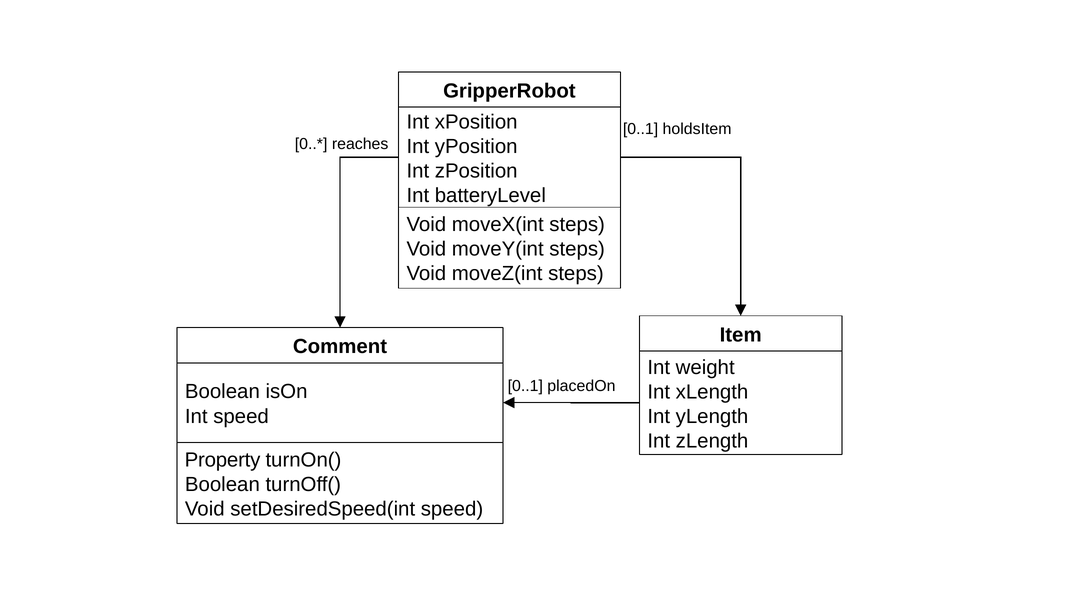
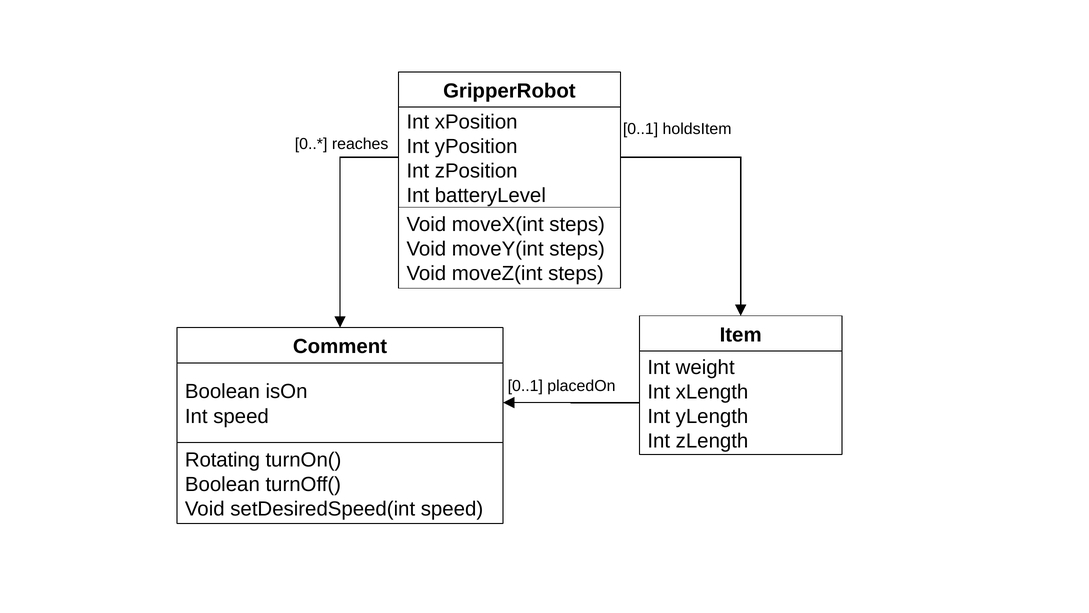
Property: Property -> Rotating
